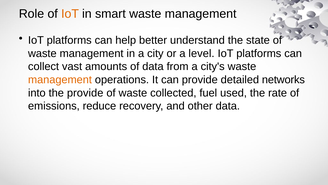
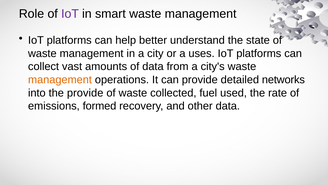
IoT at (70, 14) colour: orange -> purple
level: level -> uses
reduce: reduce -> formed
